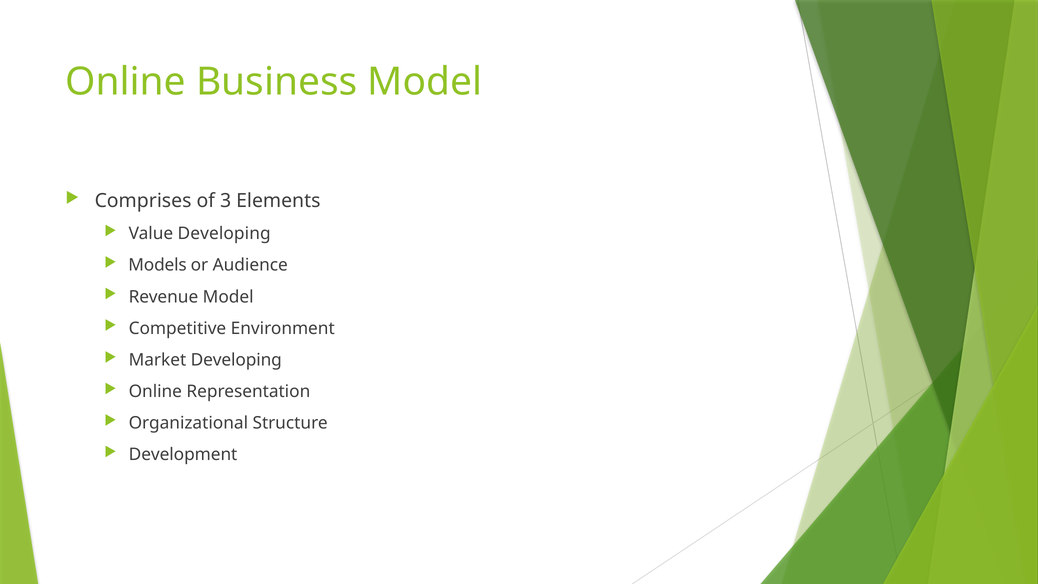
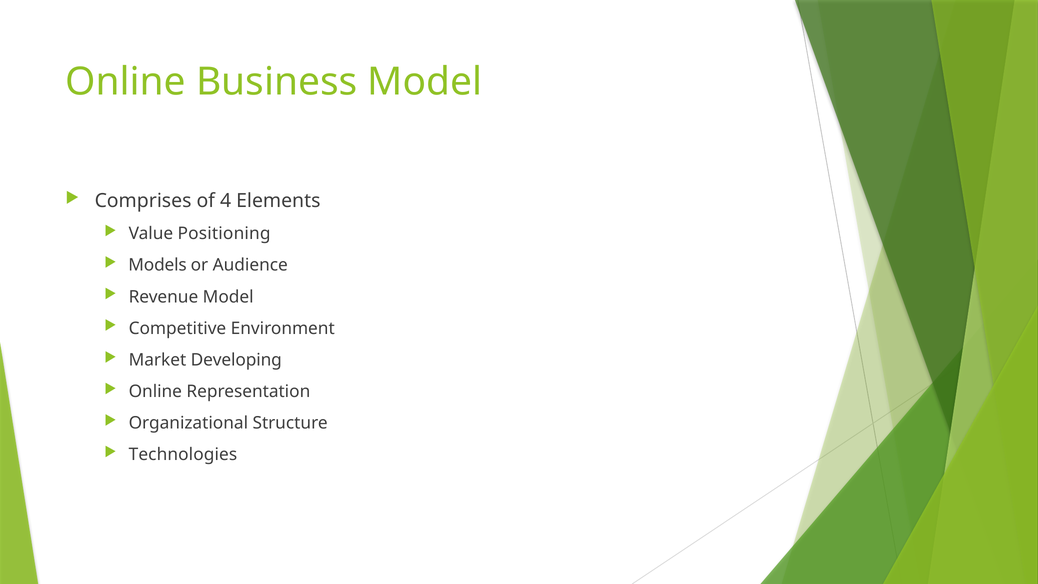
3: 3 -> 4
Value Developing: Developing -> Positioning
Development: Development -> Technologies
